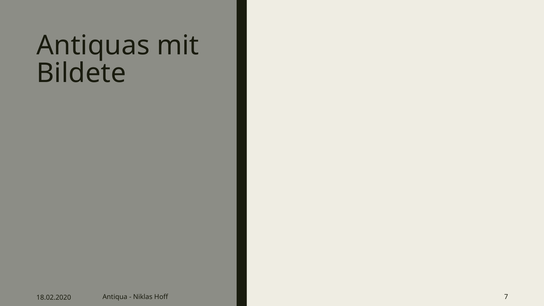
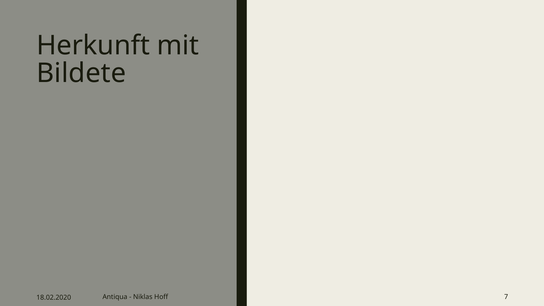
Antiquas: Antiquas -> Herkunft
